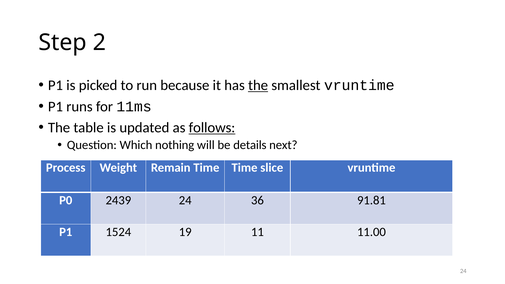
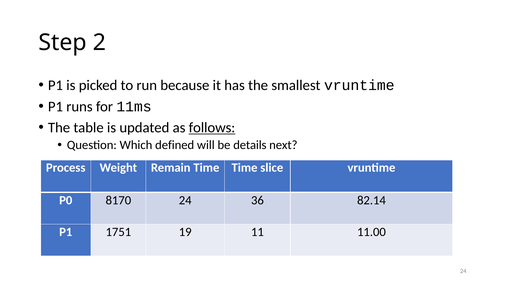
the at (258, 85) underline: present -> none
nothing: nothing -> defined
2439: 2439 -> 8170
91.81: 91.81 -> 82.14
1524: 1524 -> 1751
